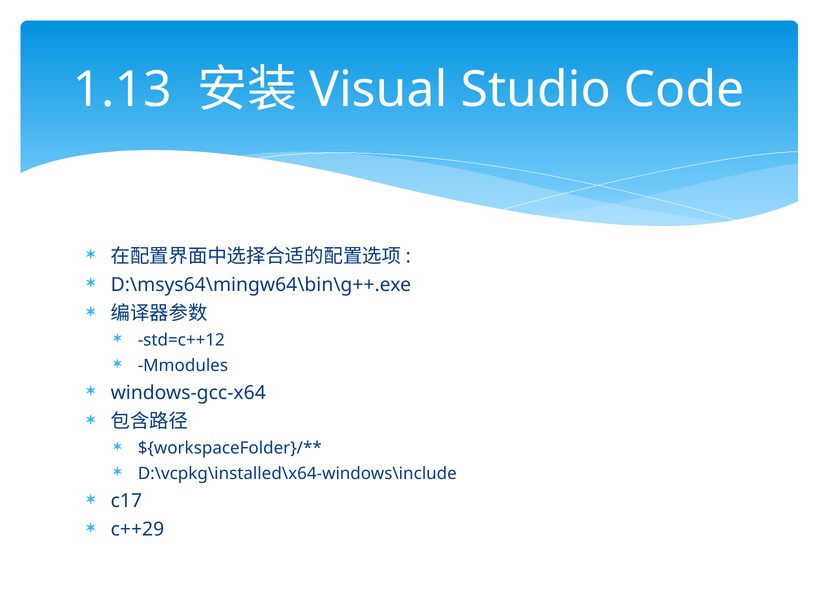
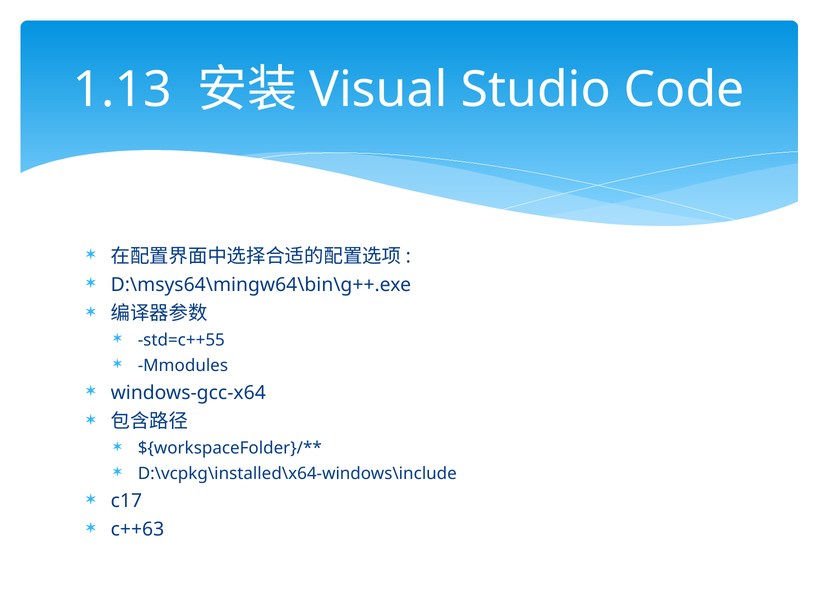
std=c++12: std=c++12 -> std=c++55
c++29: c++29 -> c++63
